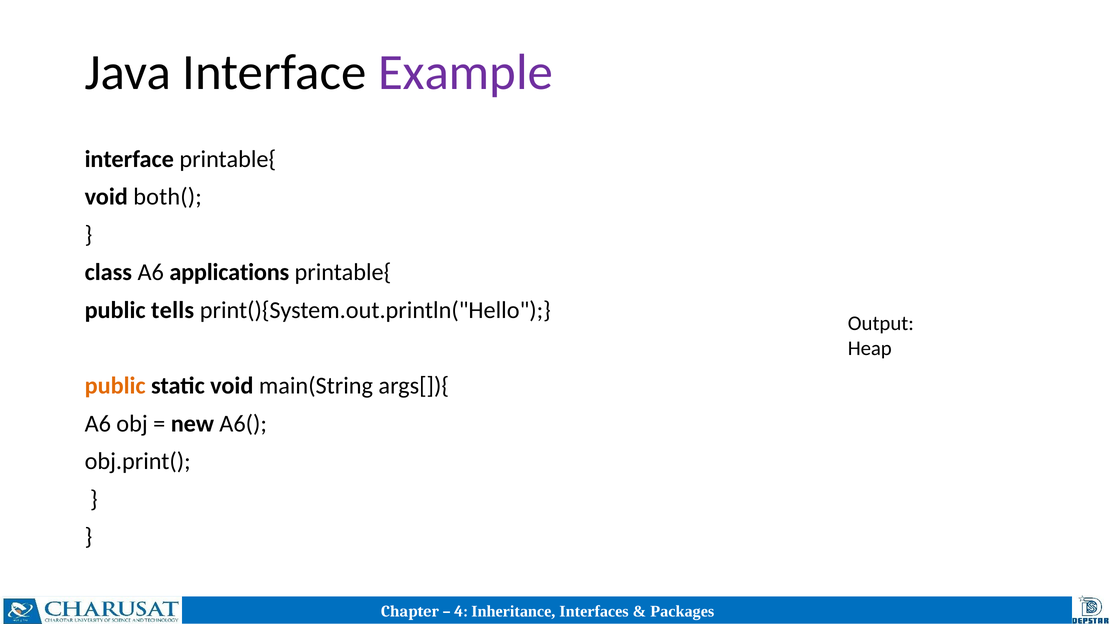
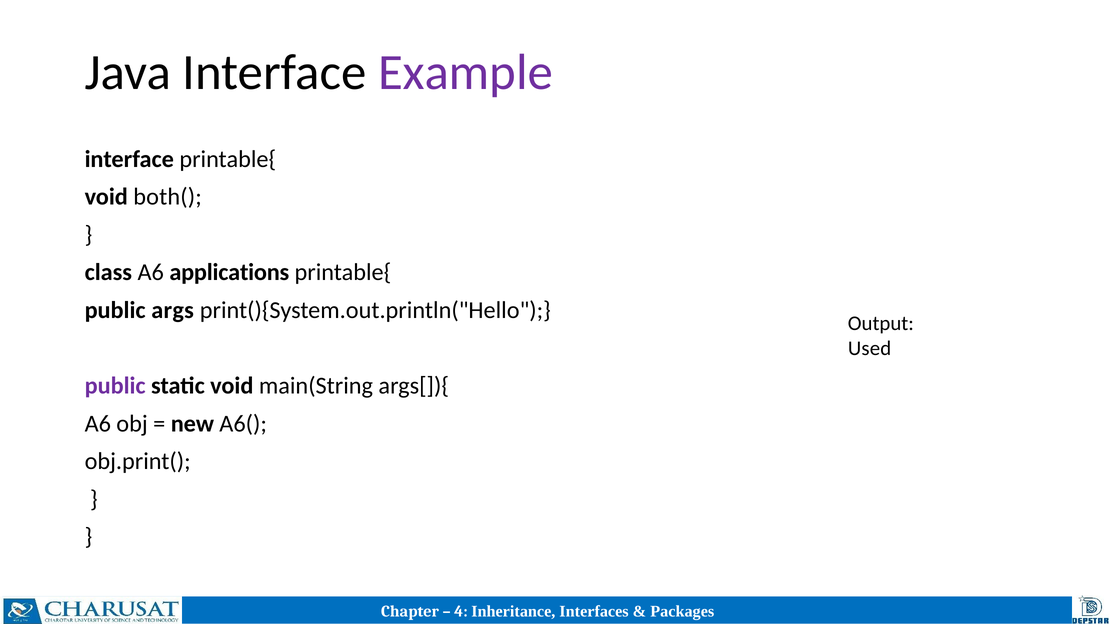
tells: tells -> args
Heap: Heap -> Used
public at (115, 386) colour: orange -> purple
